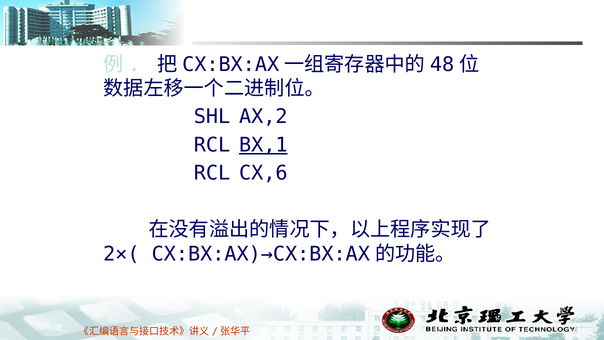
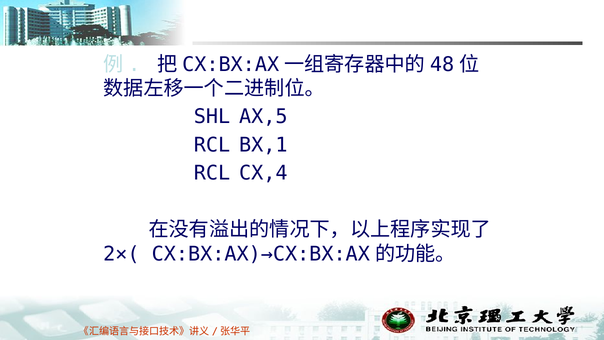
AX,2: AX,2 -> AX,5
BX,1 underline: present -> none
CX,6: CX,6 -> CX,4
